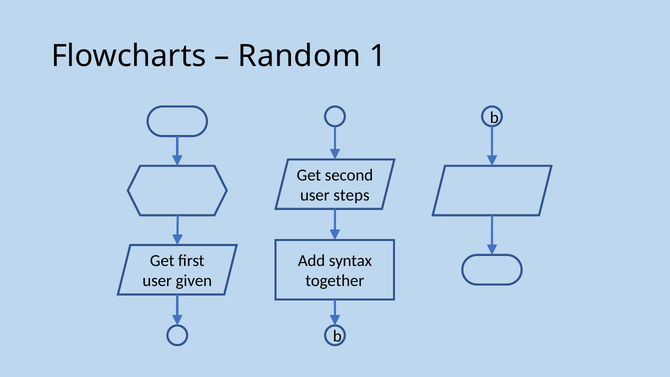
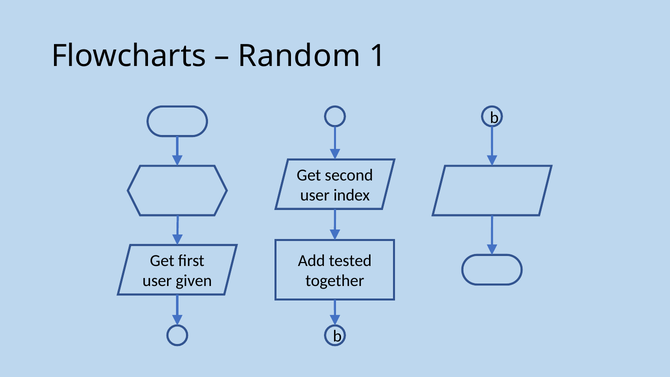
steps: steps -> index
syntax: syntax -> tested
